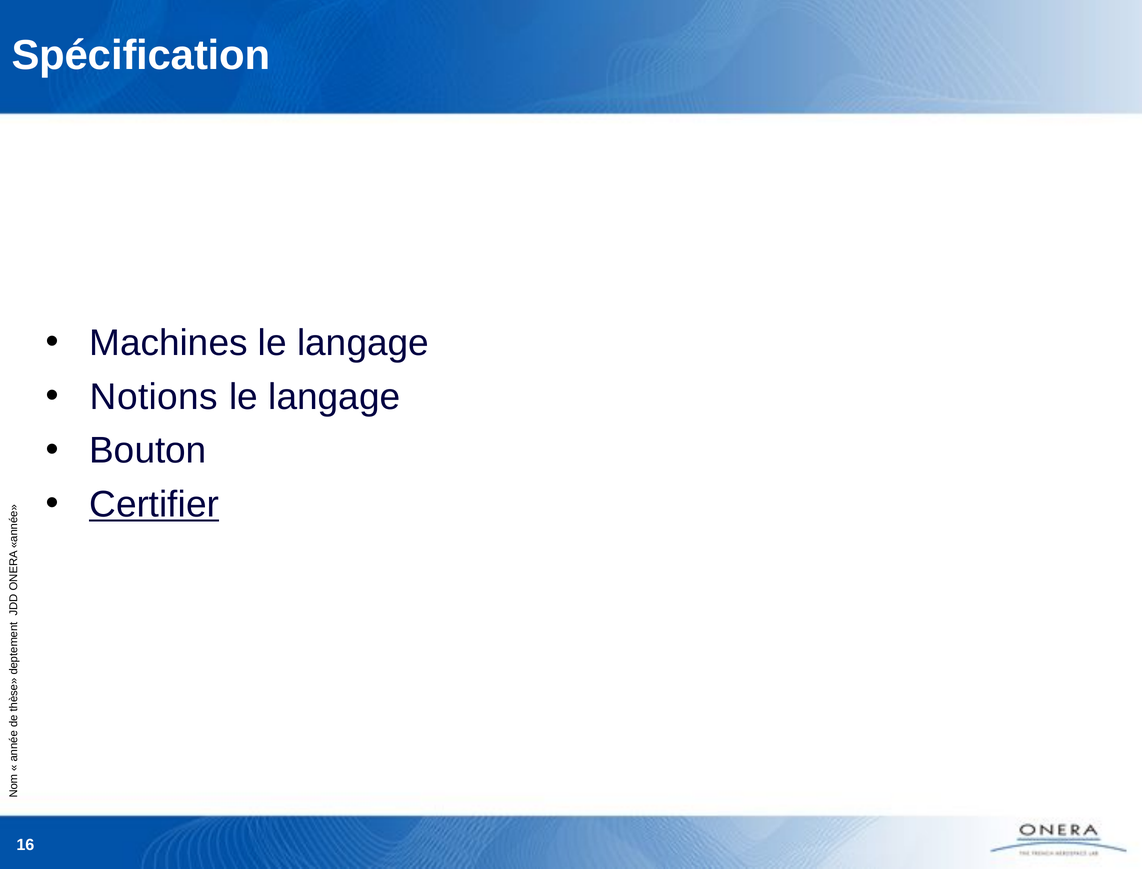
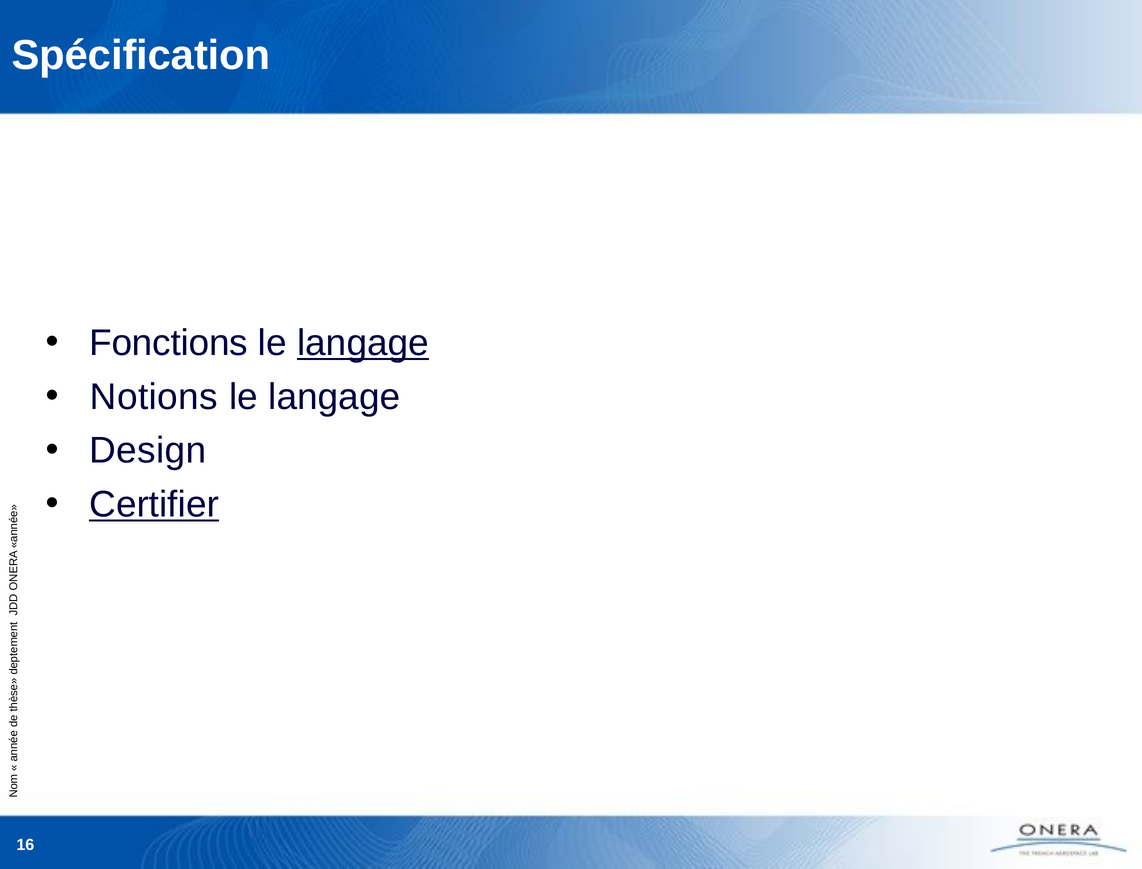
Machines: Machines -> Fonctions
langage at (363, 343) underline: none -> present
Bouton: Bouton -> Design
